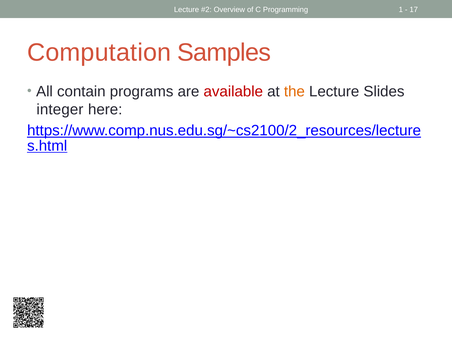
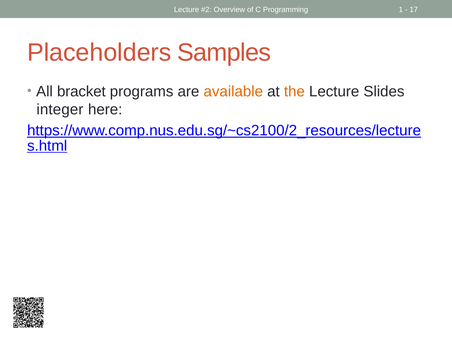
Computation: Computation -> Placeholders
contain: contain -> bracket
available colour: red -> orange
